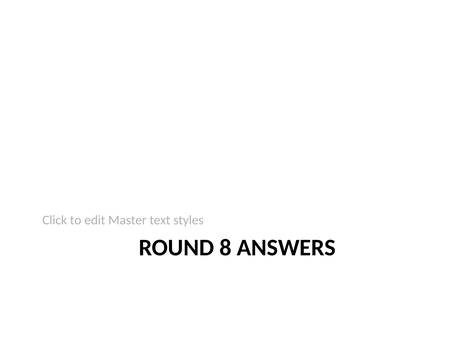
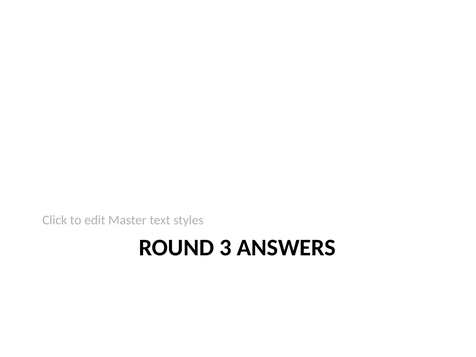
8: 8 -> 3
